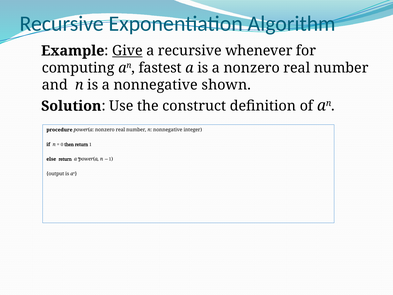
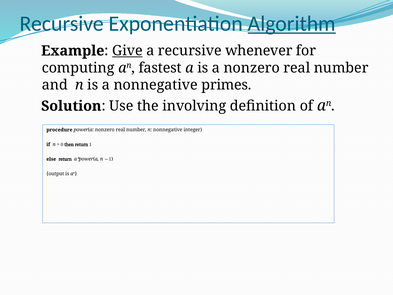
Algorithm underline: none -> present
shown: shown -> primes
construct: construct -> involving
